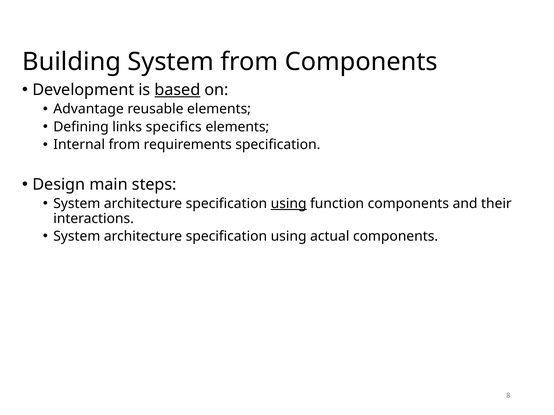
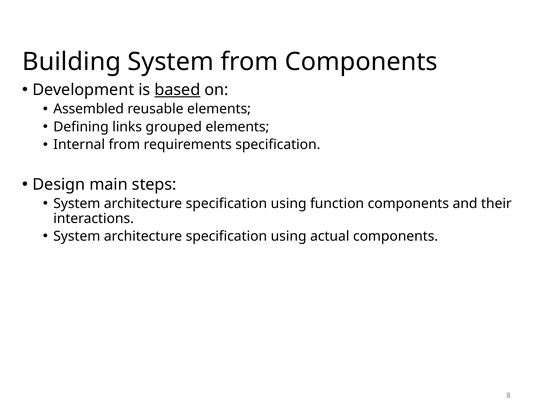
Advantage: Advantage -> Assembled
specifics: specifics -> grouped
using at (289, 204) underline: present -> none
